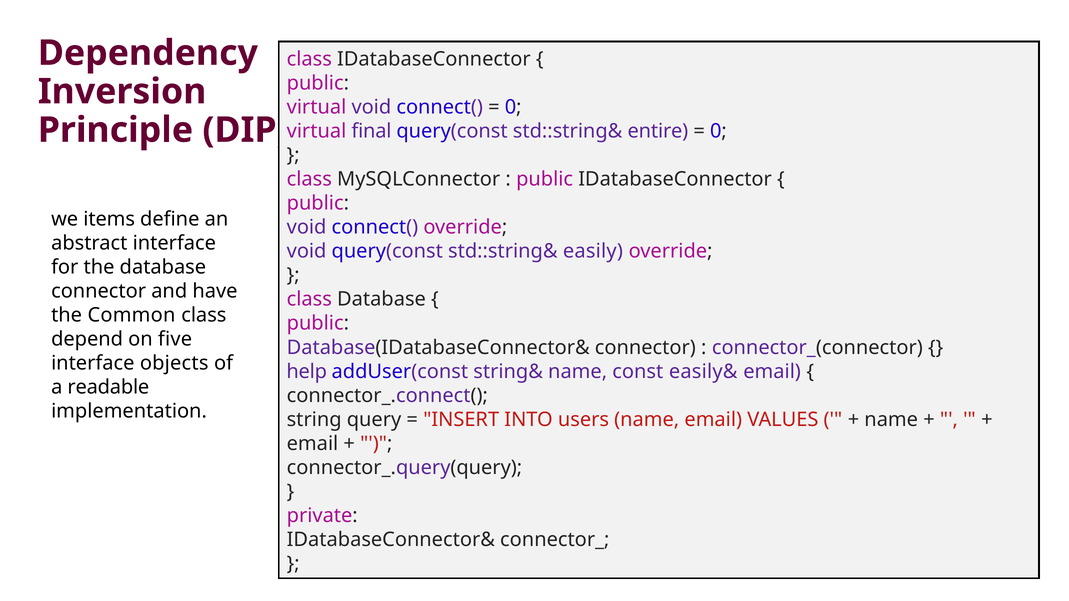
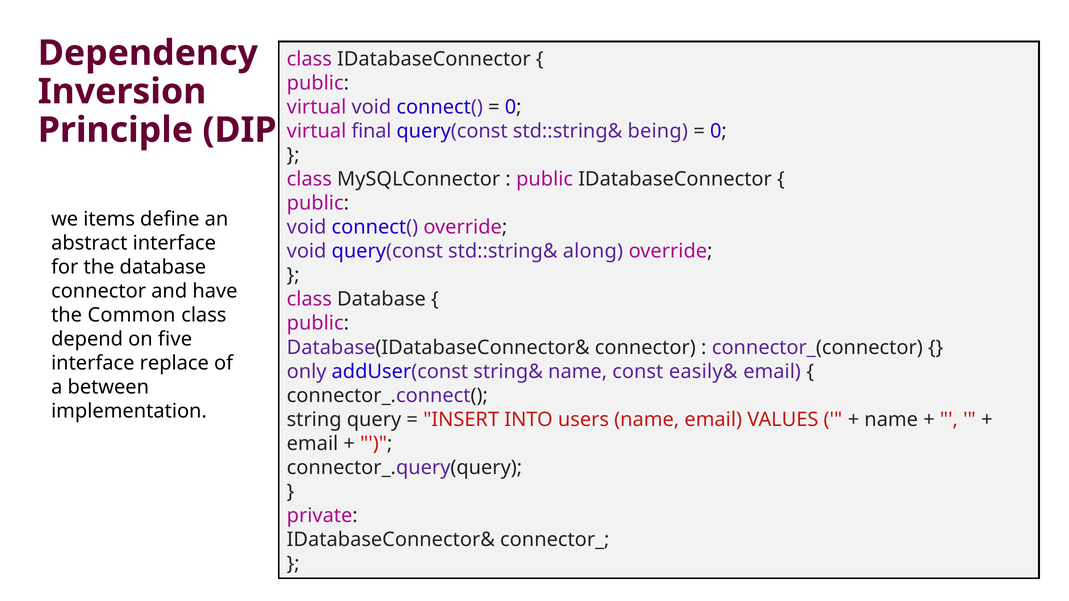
entire: entire -> being
easily: easily -> along
objects: objects -> replace
help: help -> only
readable: readable -> between
